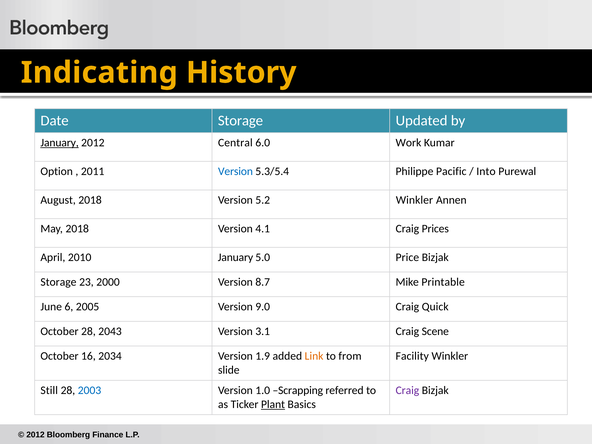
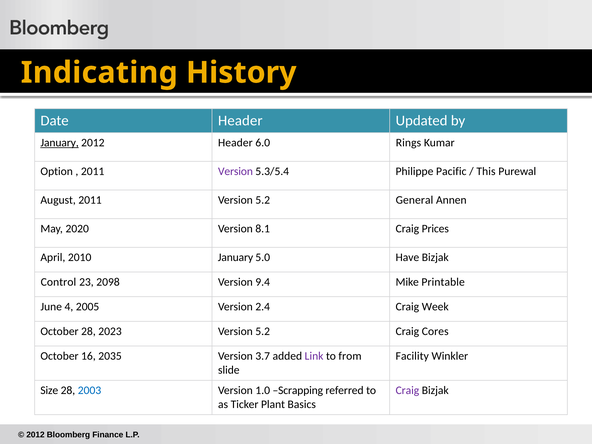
Date Storage: Storage -> Header
2012 Central: Central -> Header
Work: Work -> Rings
Version at (235, 171) colour: blue -> purple
Into: Into -> This
August 2018: 2018 -> 2011
5.2 Winkler: Winkler -> General
May 2018: 2018 -> 2020
4.1: 4.1 -> 8.1
Price: Price -> Have
Storage at (58, 282): Storage -> Control
2000: 2000 -> 2098
8.7: 8.7 -> 9.4
6: 6 -> 4
9.0: 9.0 -> 2.4
Quick: Quick -> Week
2043: 2043 -> 2023
3.1 at (263, 331): 3.1 -> 5.2
Scene: Scene -> Cores
2034: 2034 -> 2035
1.9: 1.9 -> 3.7
Link colour: orange -> purple
Still: Still -> Size
Plant underline: present -> none
